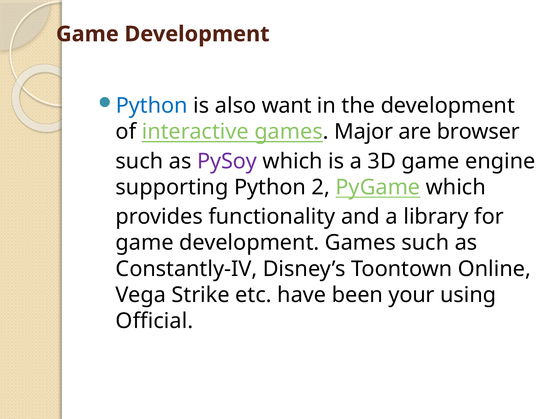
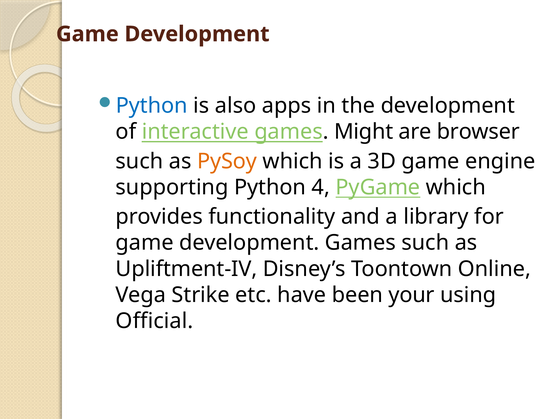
want: want -> apps
Major: Major -> Might
PySoy colour: purple -> orange
2: 2 -> 4
Constantly-IV: Constantly-IV -> Upliftment-IV
